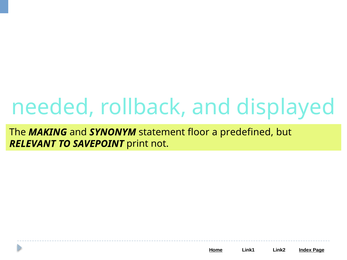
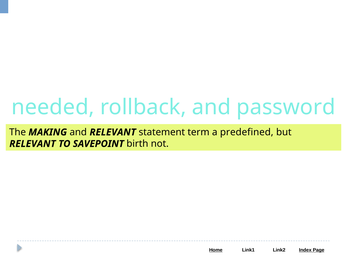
displayed: displayed -> password
and SYNONYM: SYNONYM -> RELEVANT
floor: floor -> term
print: print -> birth
